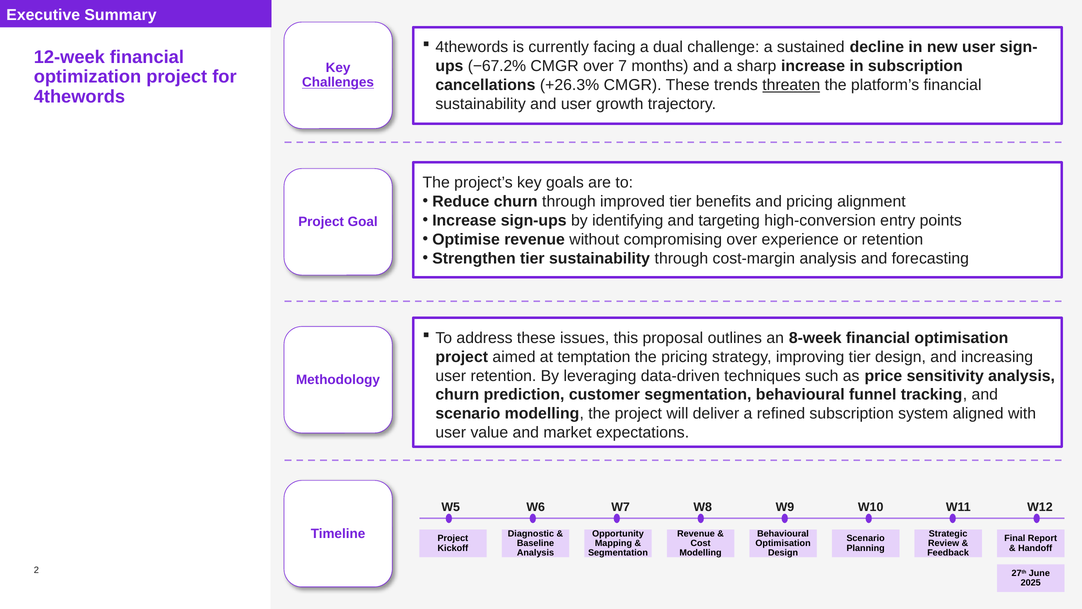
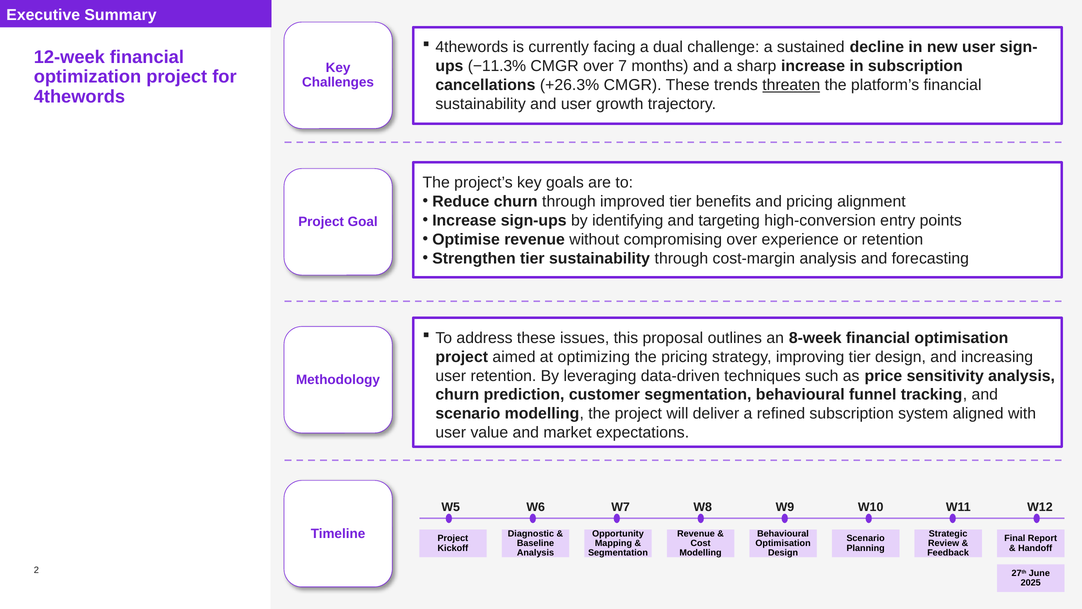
−67.2%: −67.2% -> −11.3%
Challenges underline: present -> none
temptation: temptation -> optimizing
